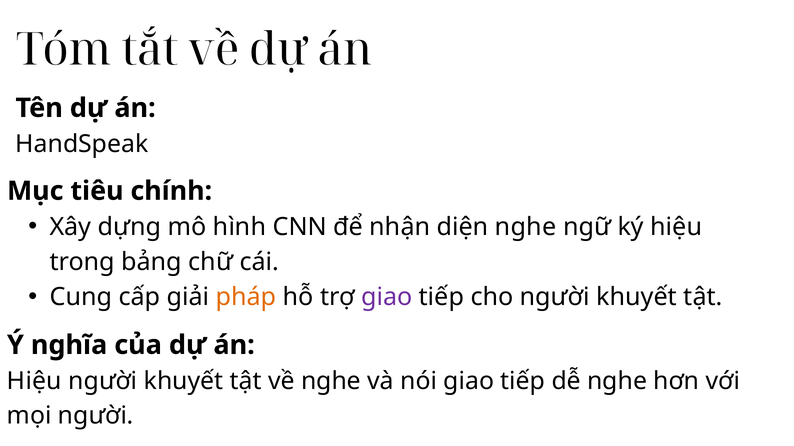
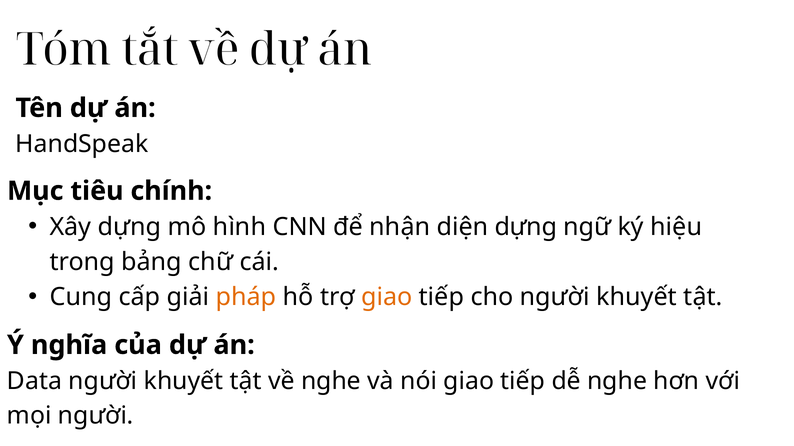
diện nghe: nghe -> dựng
giao at (387, 298) colour: purple -> orange
Hiệu at (34, 381): Hiệu -> Data
